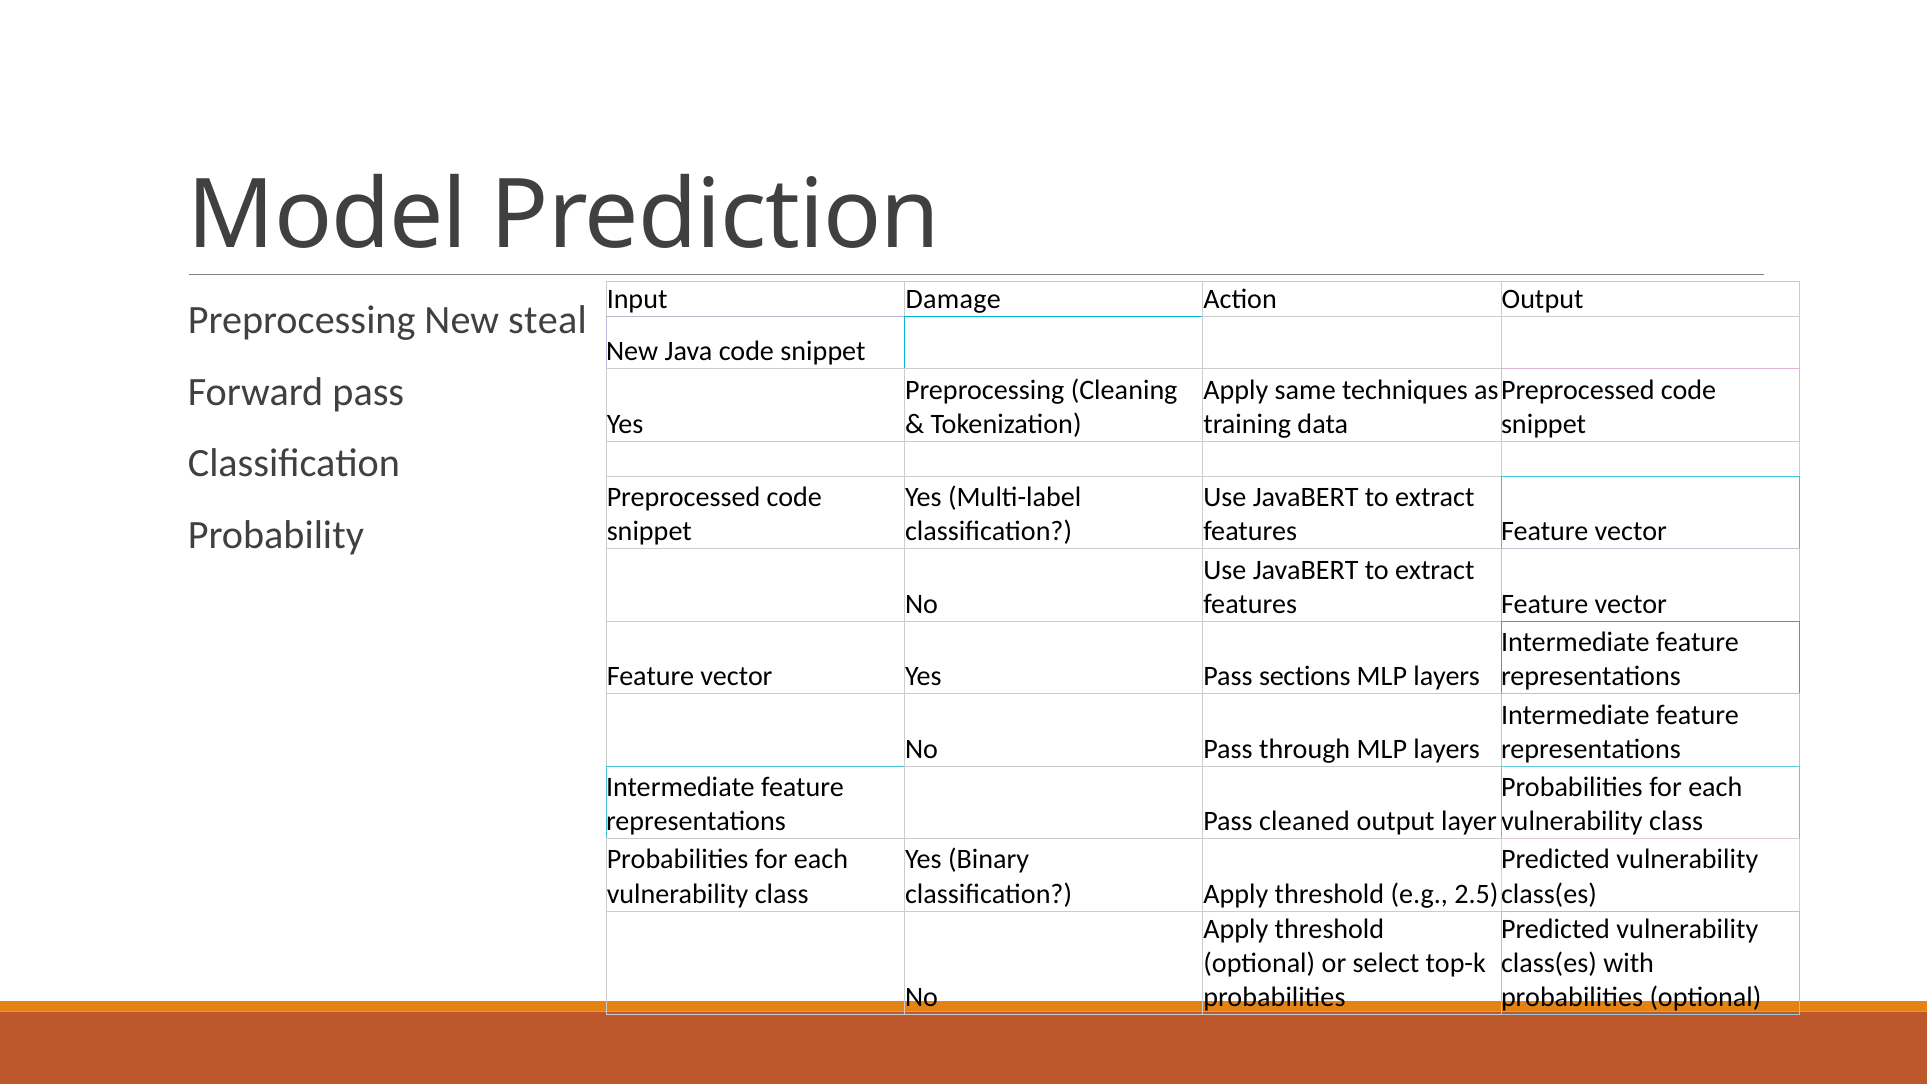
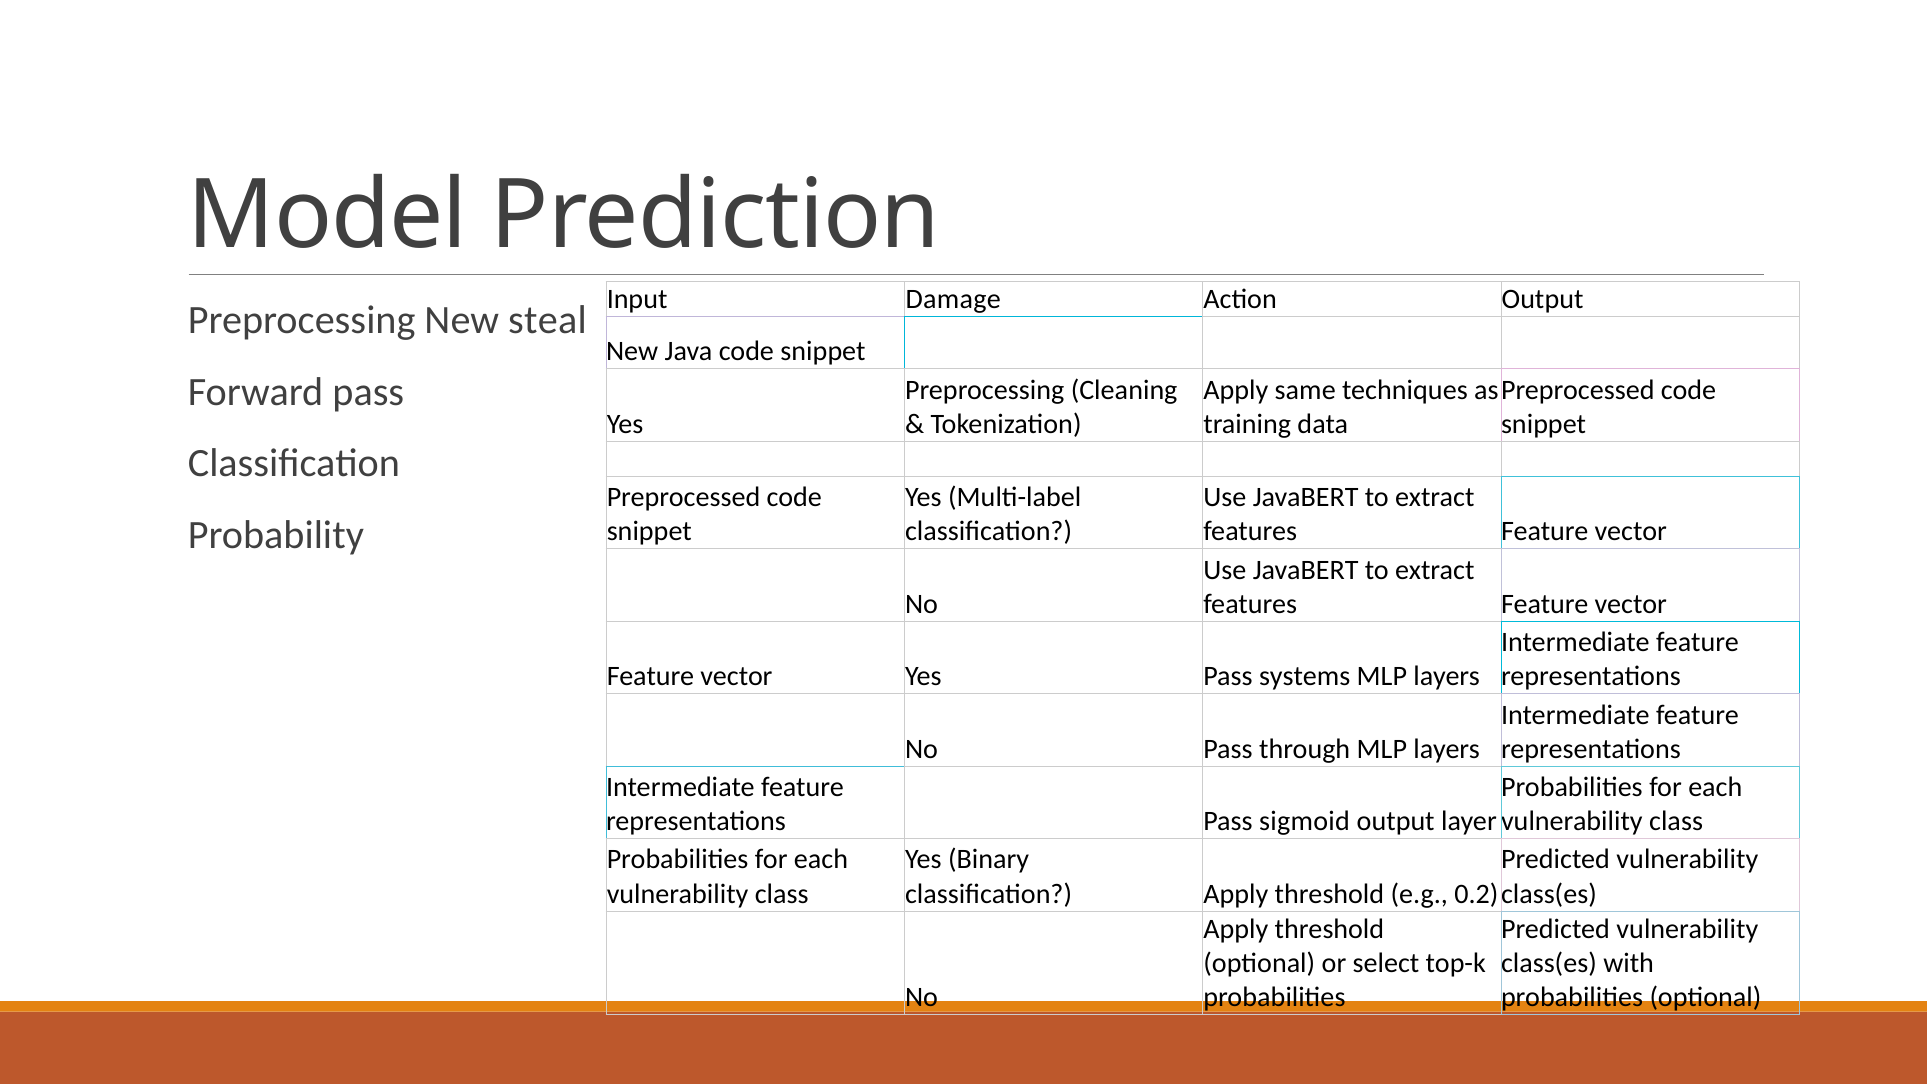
sections: sections -> systems
cleaned: cleaned -> sigmoid
2.5: 2.5 -> 0.2
